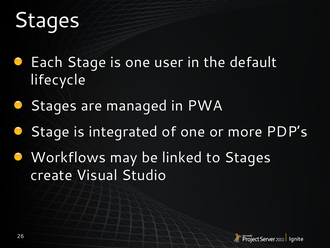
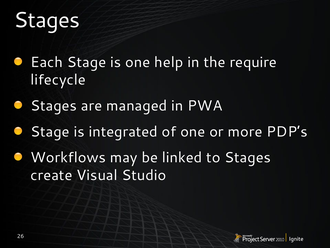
user: user -> help
default: default -> require
